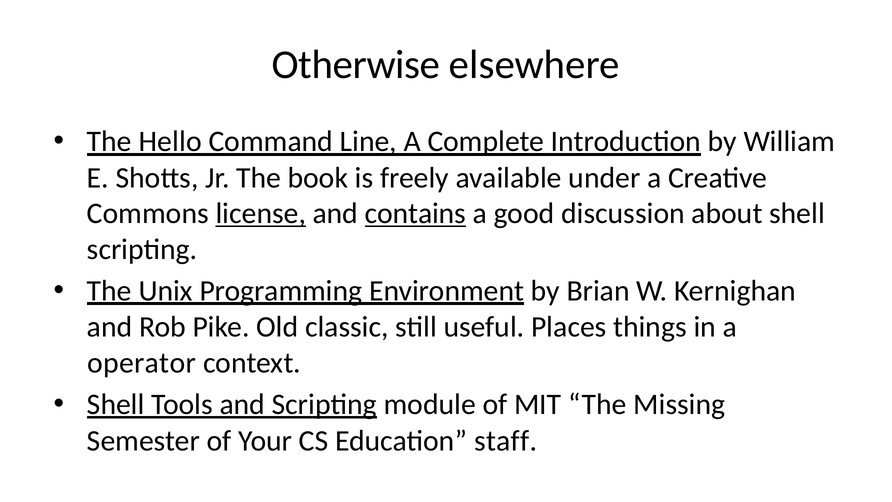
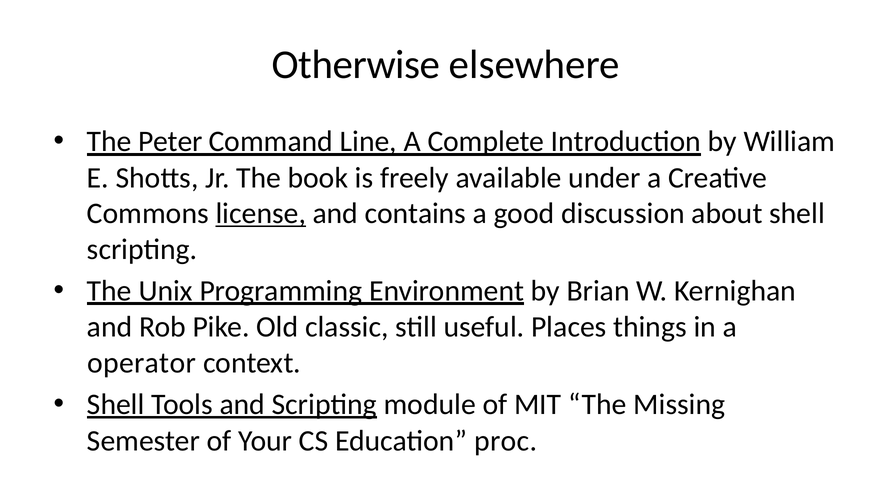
Hello: Hello -> Peter
contains underline: present -> none
staff: staff -> proc
